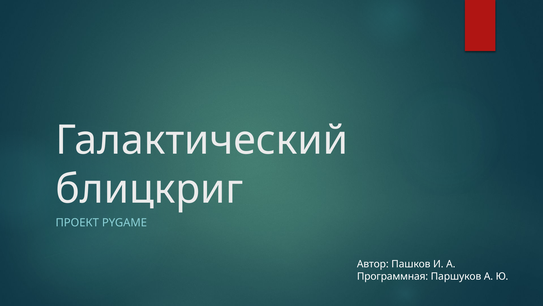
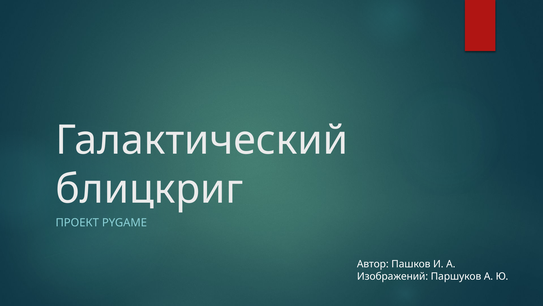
Программная: Программная -> Изображений
